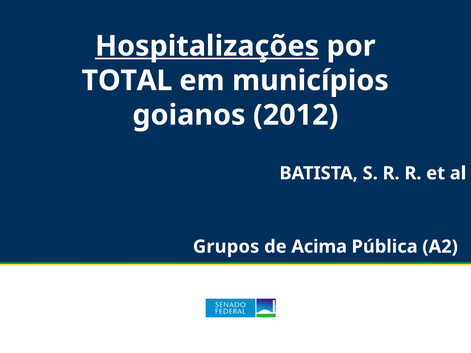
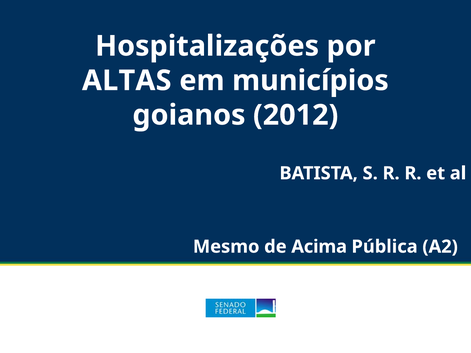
Hospitalizações underline: present -> none
TOTAL: TOTAL -> ALTAS
Grupos: Grupos -> Mesmo
